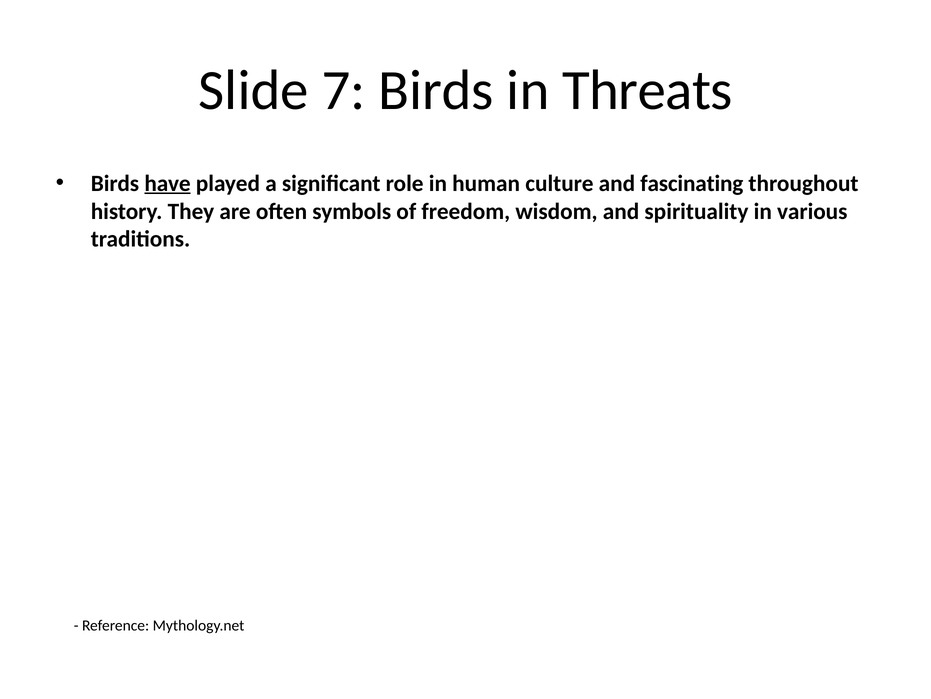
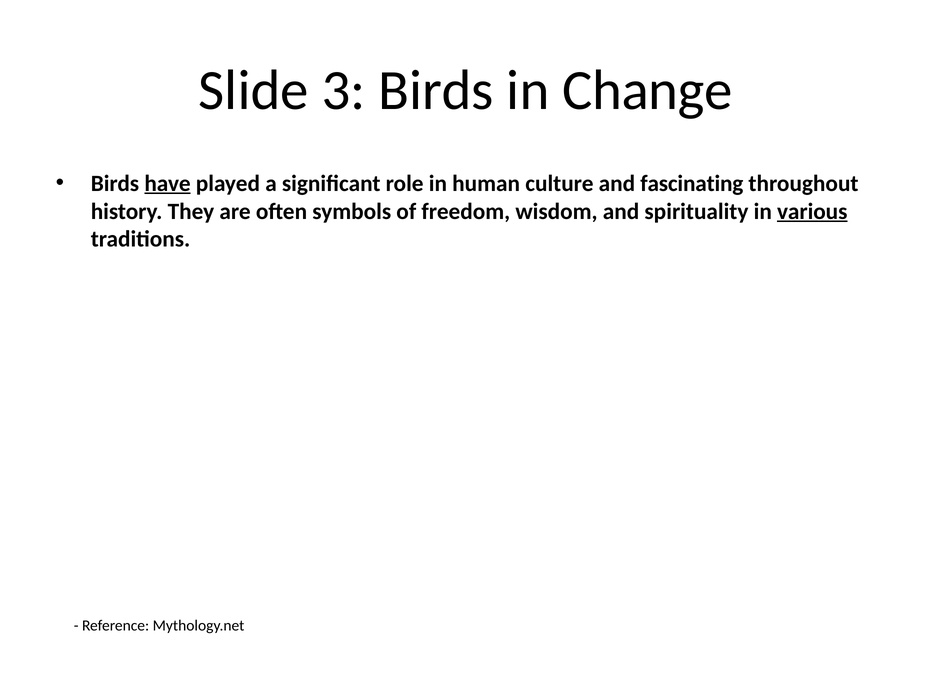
7: 7 -> 3
Threats: Threats -> Change
various underline: none -> present
